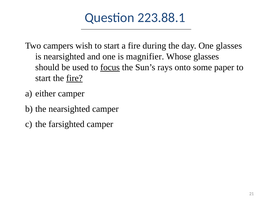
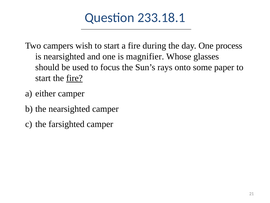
223.88.1: 223.88.1 -> 233.18.1
One glasses: glasses -> process
focus underline: present -> none
